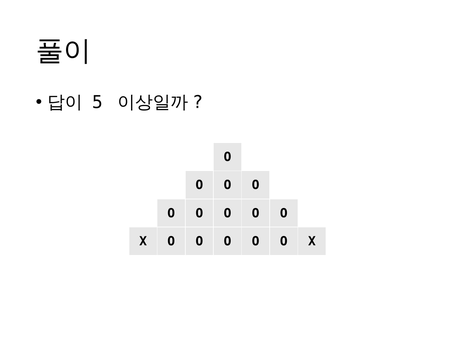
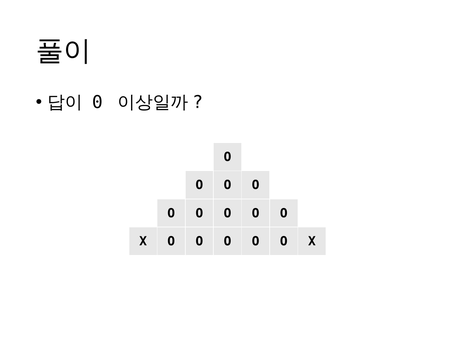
5: 5 -> 0
